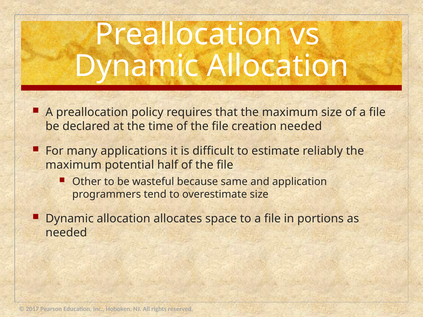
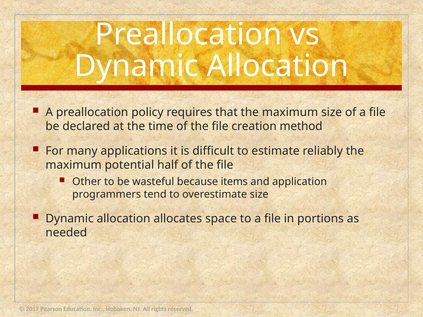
creation needed: needed -> method
same: same -> items
